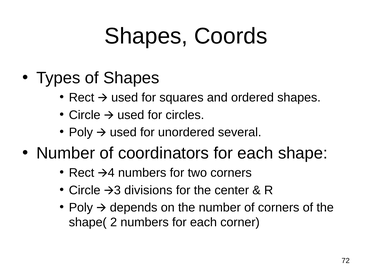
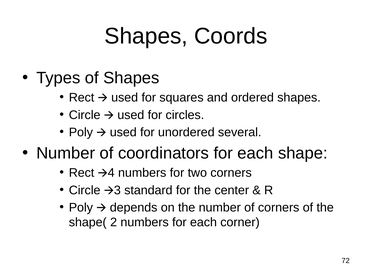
divisions: divisions -> standard
